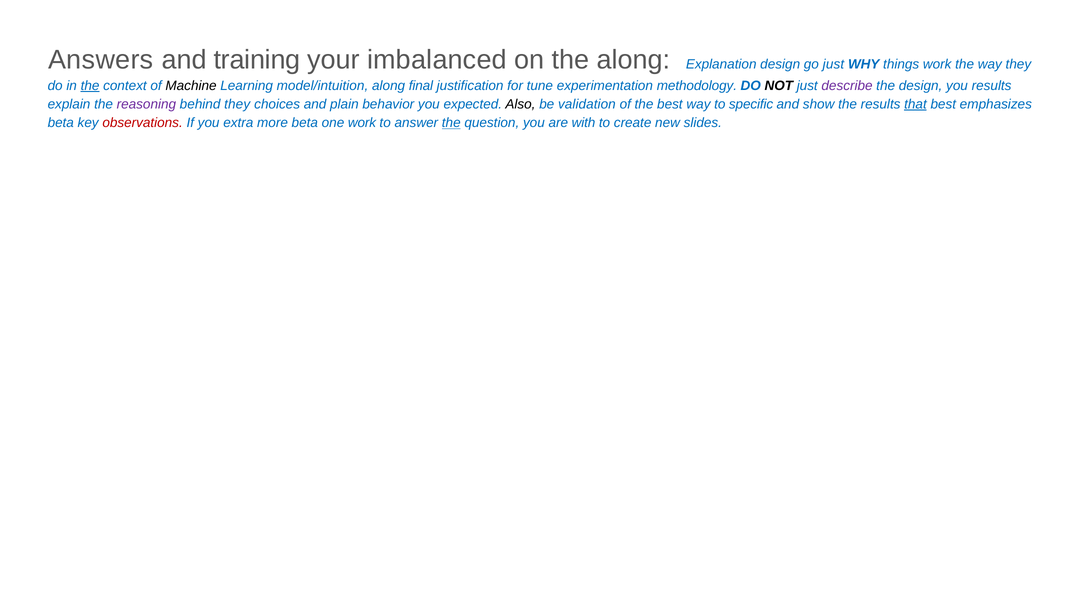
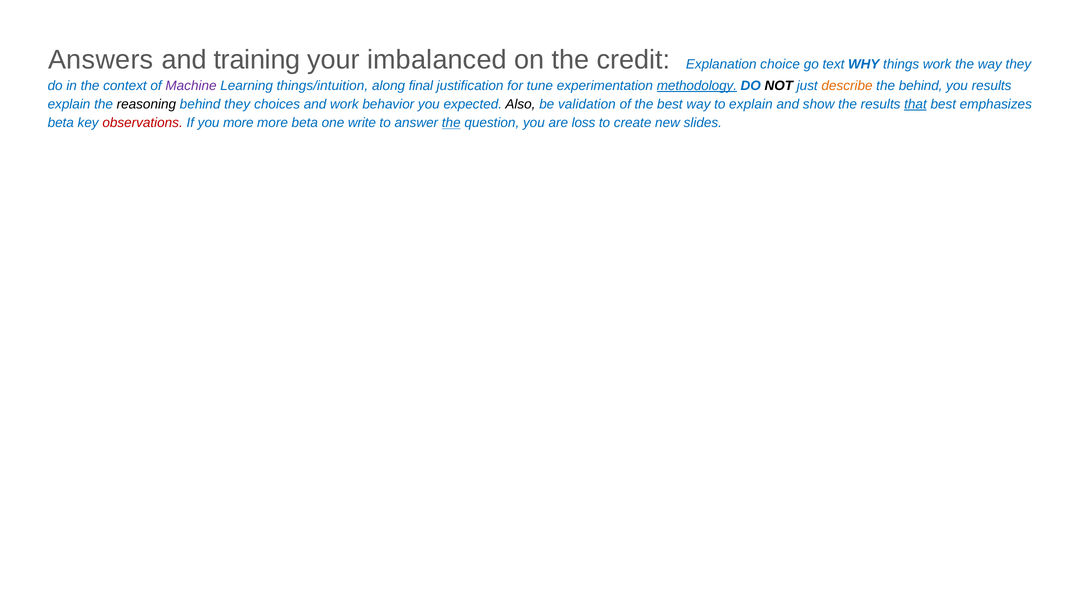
the along: along -> credit
Explanation design: design -> choice
go just: just -> text
the at (90, 86) underline: present -> none
Machine colour: black -> purple
model/intuition: model/intuition -> things/intuition
methodology underline: none -> present
describe colour: purple -> orange
the design: design -> behind
reasoning colour: purple -> black
and plain: plain -> work
to specific: specific -> explain
you extra: extra -> more
one work: work -> write
with: with -> loss
